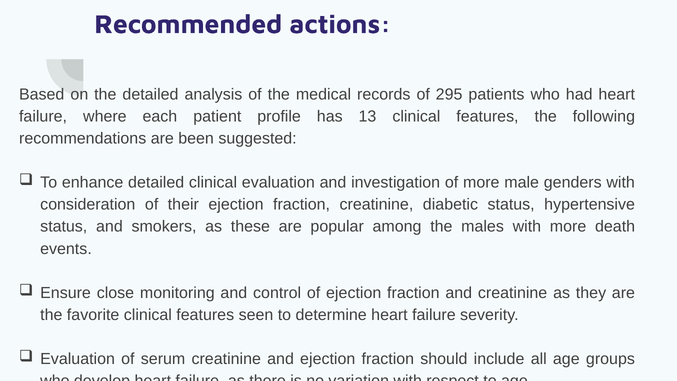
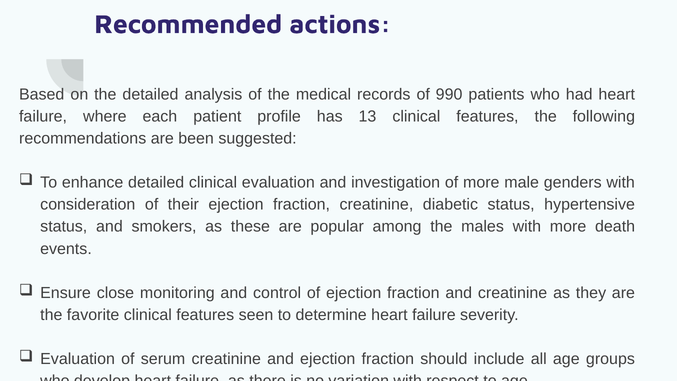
295: 295 -> 990
